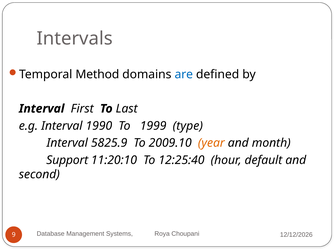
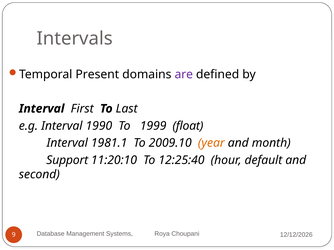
Method: Method -> Present
are colour: blue -> purple
type: type -> float
5825.9: 5825.9 -> 1981.1
